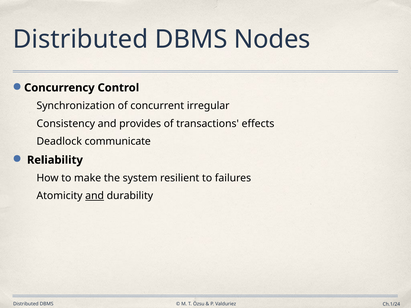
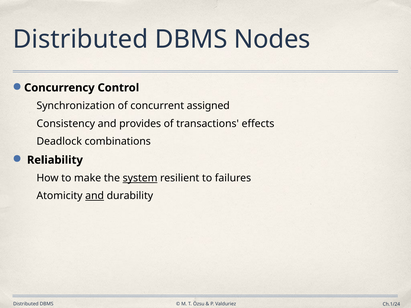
irregular: irregular -> assigned
communicate: communicate -> combinations
system underline: none -> present
